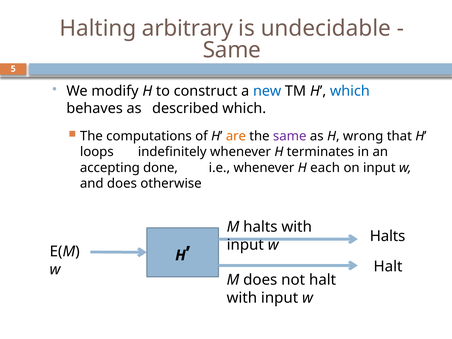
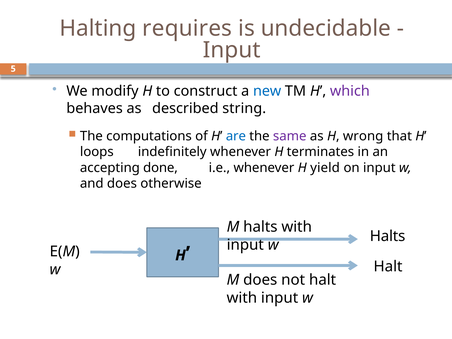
arbitrary: arbitrary -> requires
Same at (232, 50): Same -> Input
which at (350, 91) colour: blue -> purple
described which: which -> string
are colour: orange -> blue
each: each -> yield
